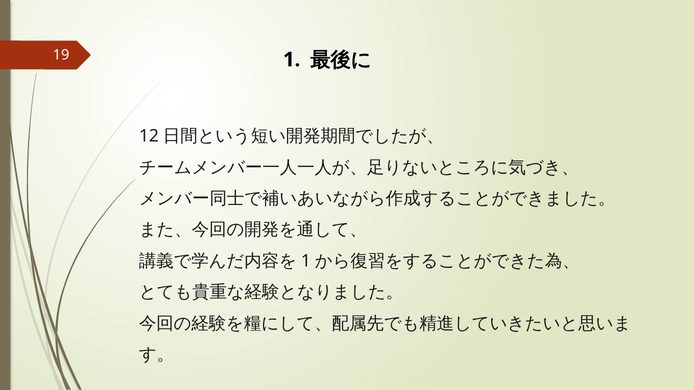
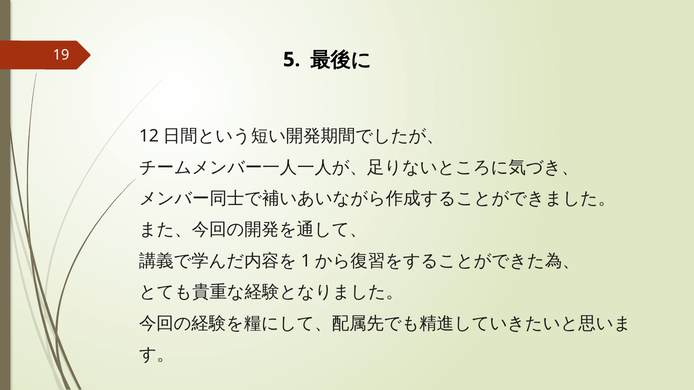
19 1: 1 -> 5
